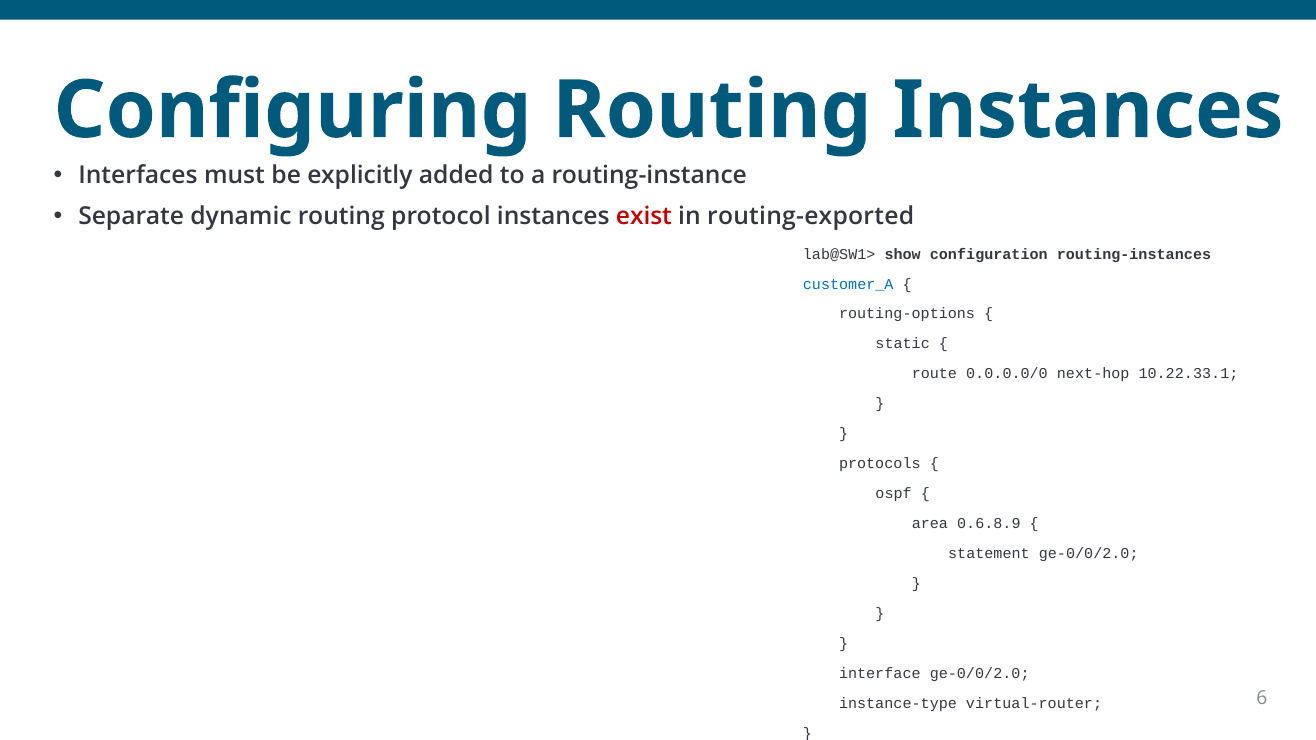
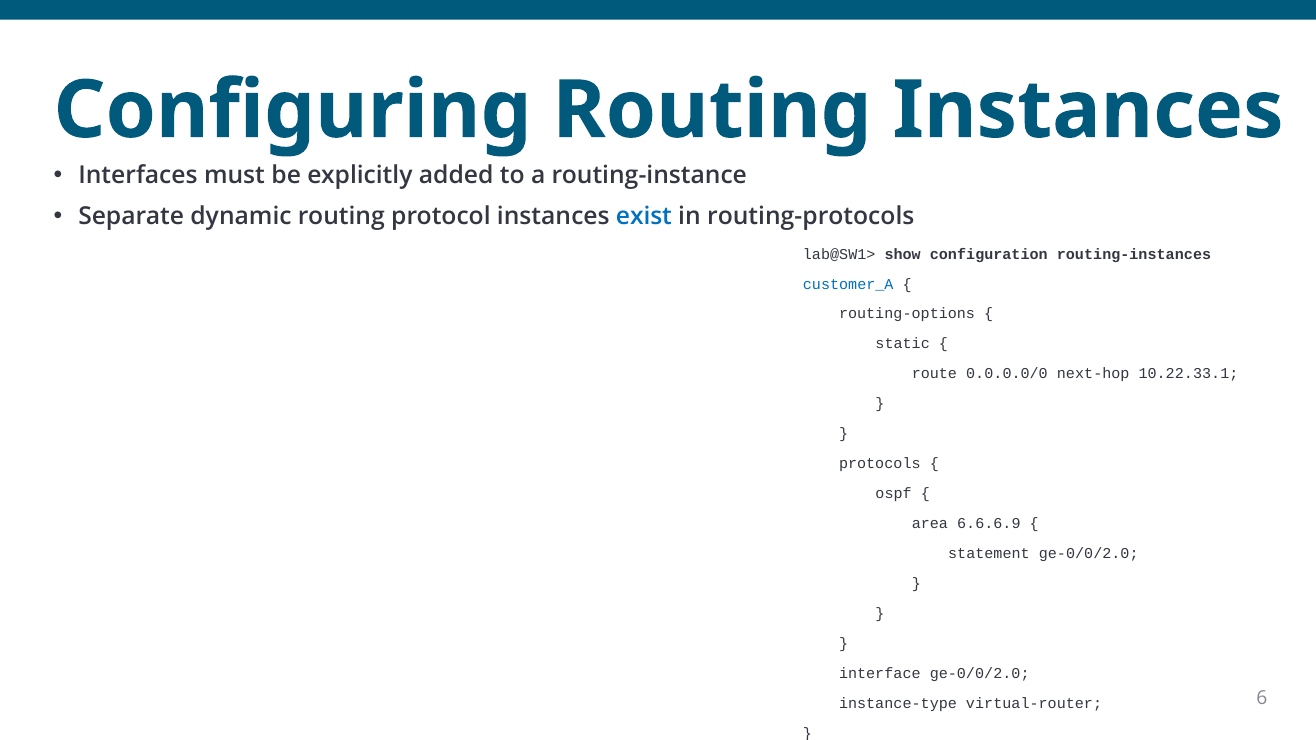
exist colour: red -> blue
routing-exported: routing-exported -> routing-protocols
0.6.8.9: 0.6.8.9 -> 6.6.6.9
